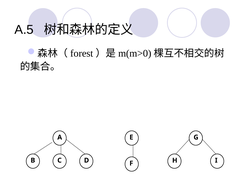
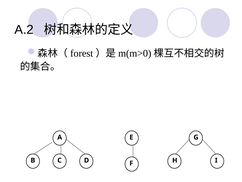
A.5: A.5 -> A.2
